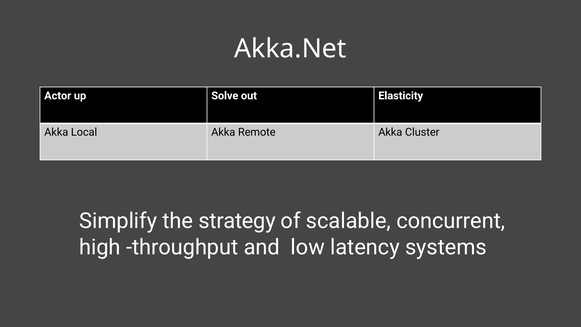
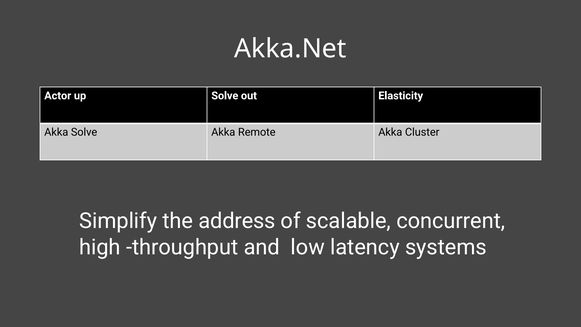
Akka Local: Local -> Solve
strategy: strategy -> address
